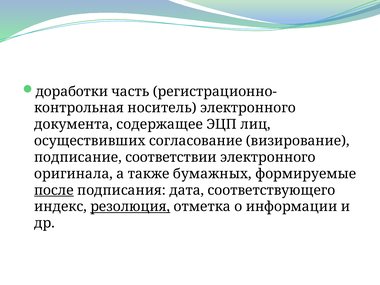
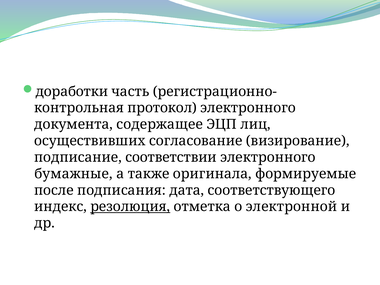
носитель: носитель -> протокол
оригинала: оригинала -> бумажные
бумажных: бумажных -> оригинала
после underline: present -> none
информации: информации -> электронной
